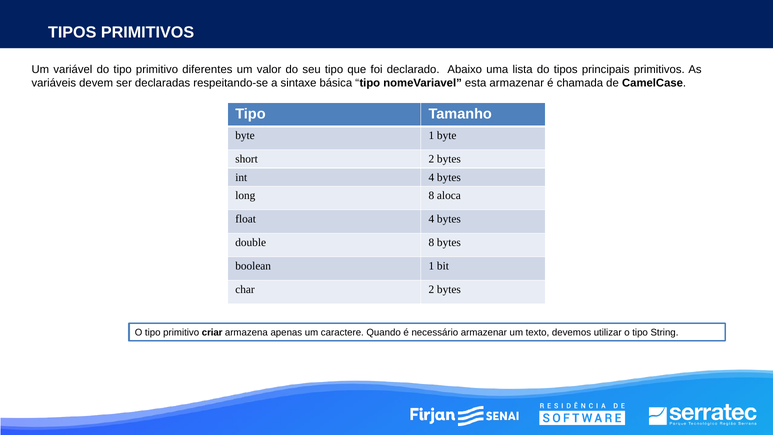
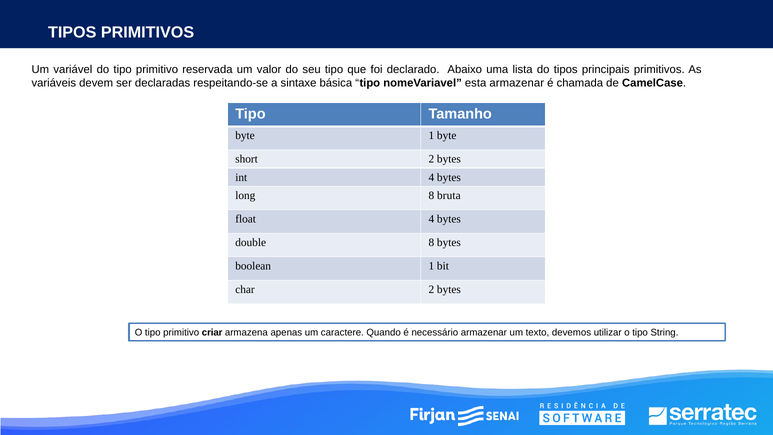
diferentes: diferentes -> reservada
aloca: aloca -> bruta
